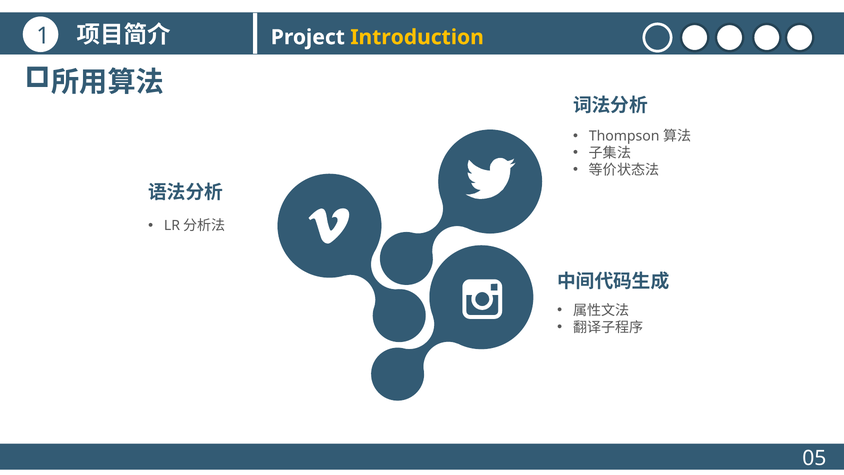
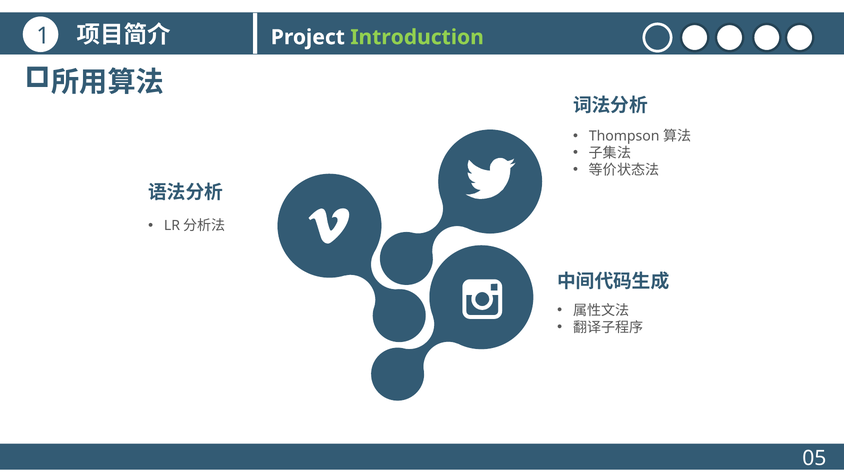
Introduction colour: yellow -> light green
